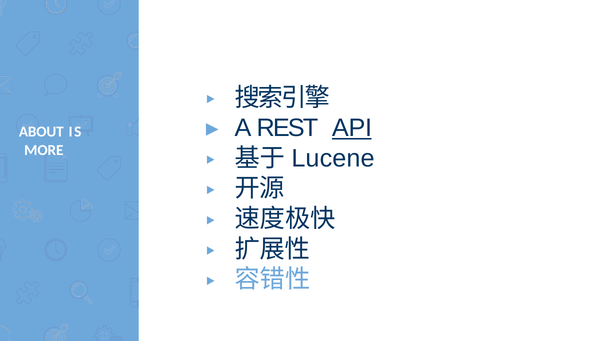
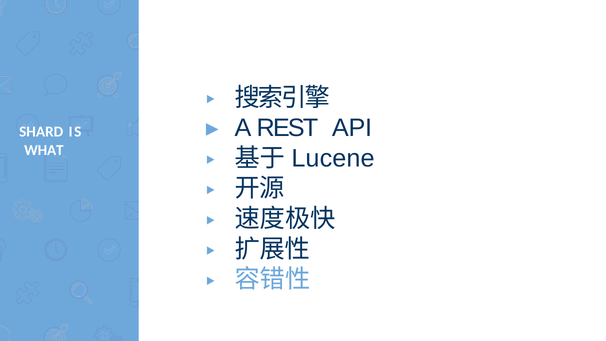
API underline: present -> none
ABOUT: ABOUT -> SHARD
MORE: MORE -> WHAT
